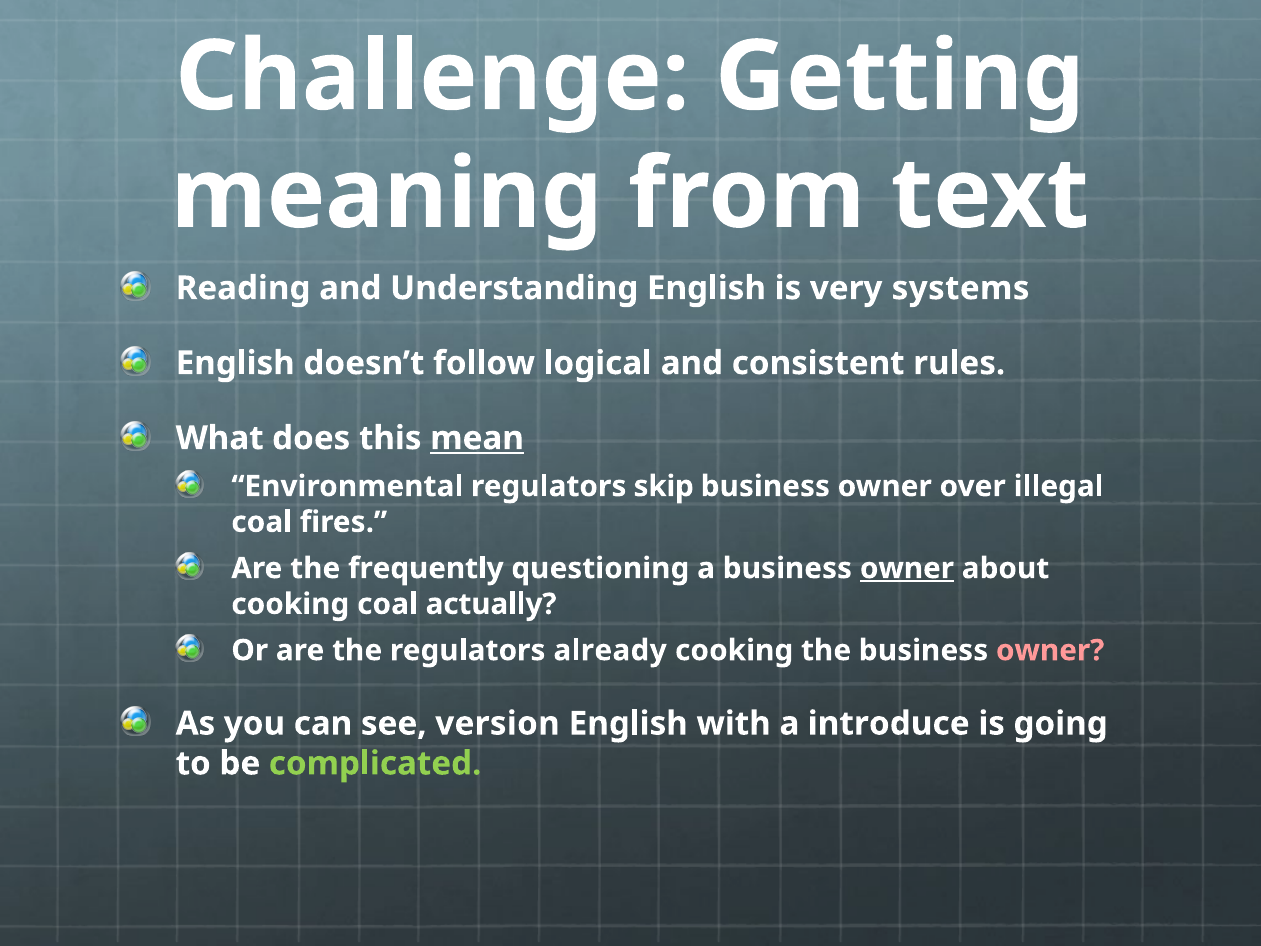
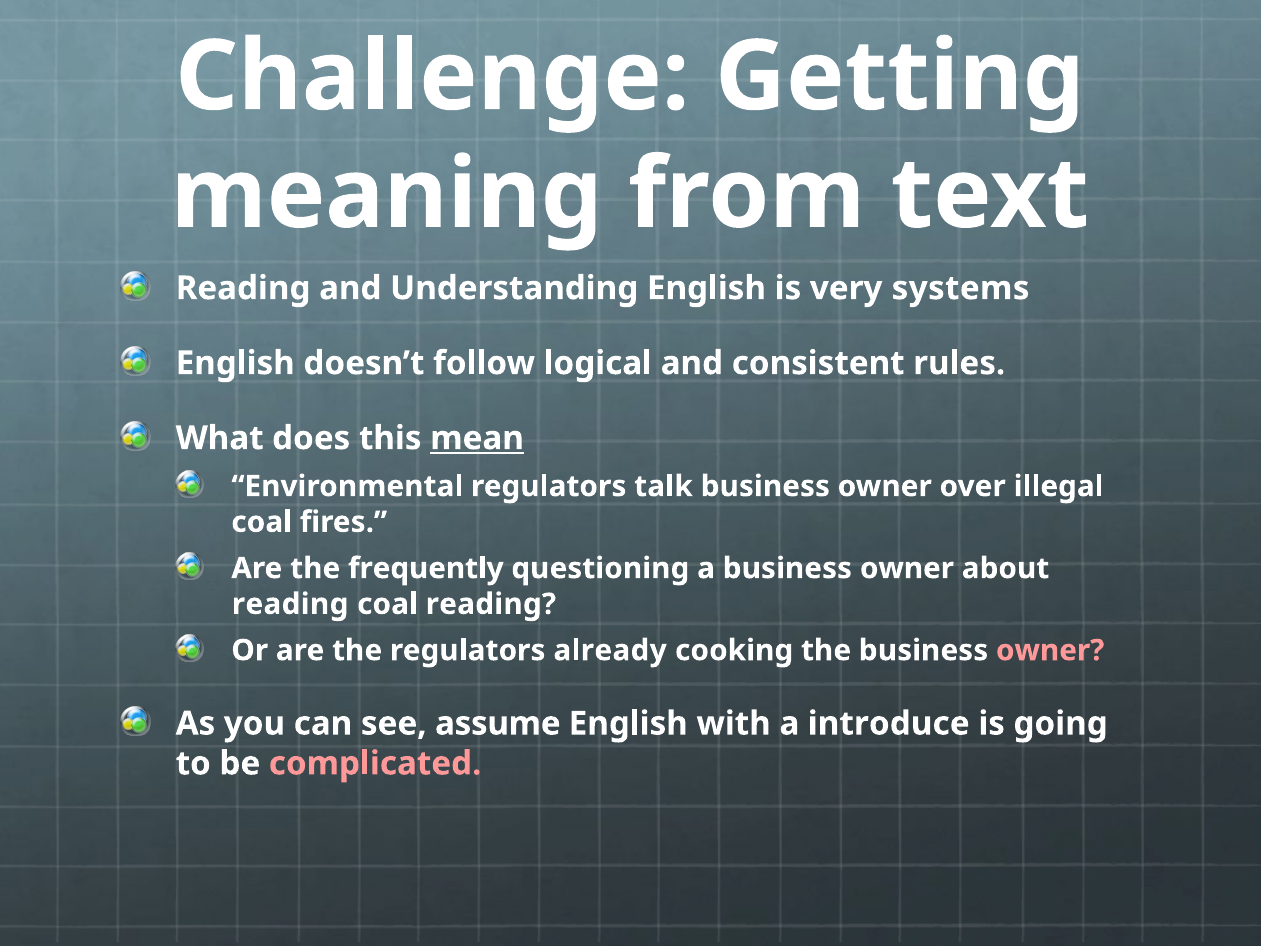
skip: skip -> talk
owner at (907, 568) underline: present -> none
cooking at (290, 604): cooking -> reading
coal actually: actually -> reading
version: version -> assume
complicated colour: light green -> pink
